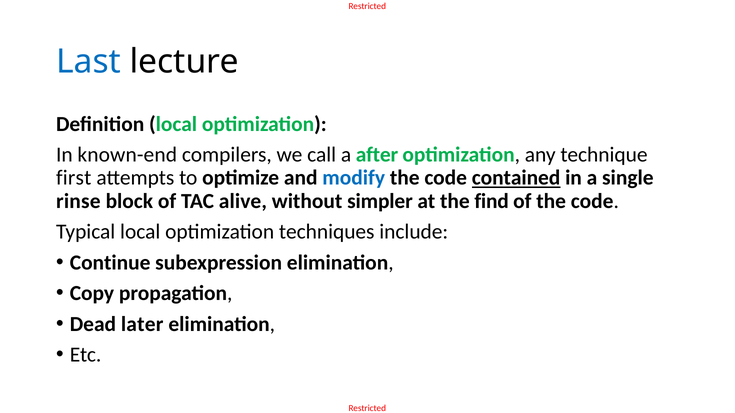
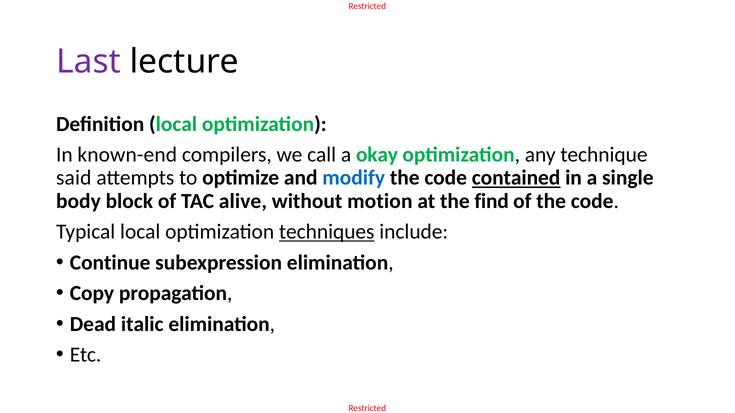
Last colour: blue -> purple
after: after -> okay
first: first -> said
rinse: rinse -> body
simpler: simpler -> motion
techniques underline: none -> present
later: later -> italic
